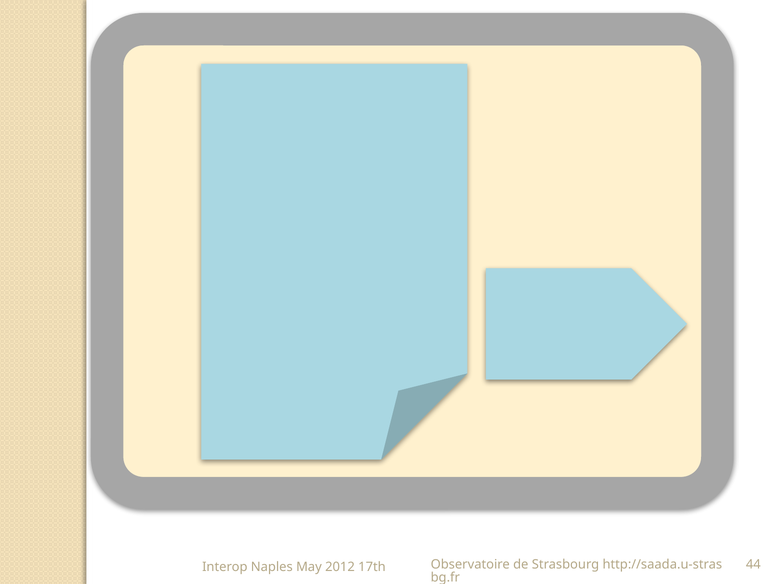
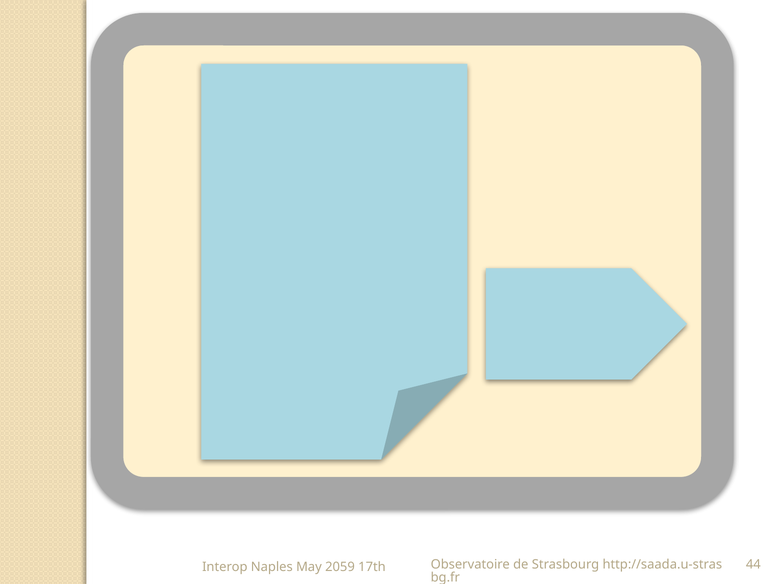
2012: 2012 -> 2059
